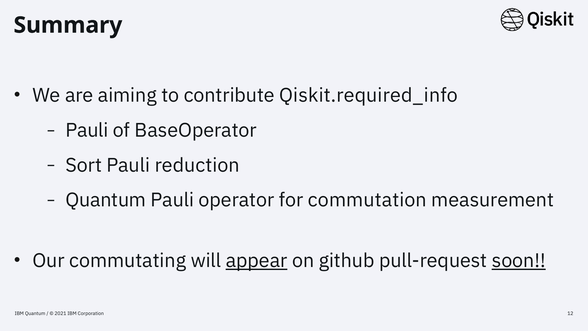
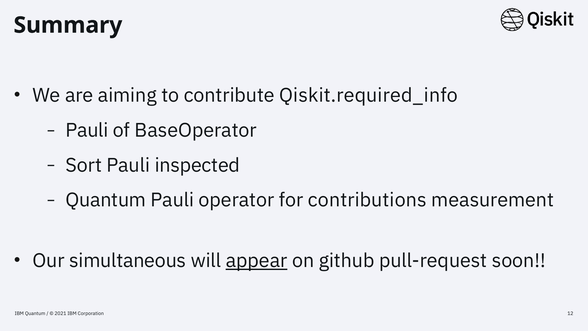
reduction: reduction -> inspected
commutation: commutation -> contributions
commutating: commutating -> simultaneous
soon underline: present -> none
